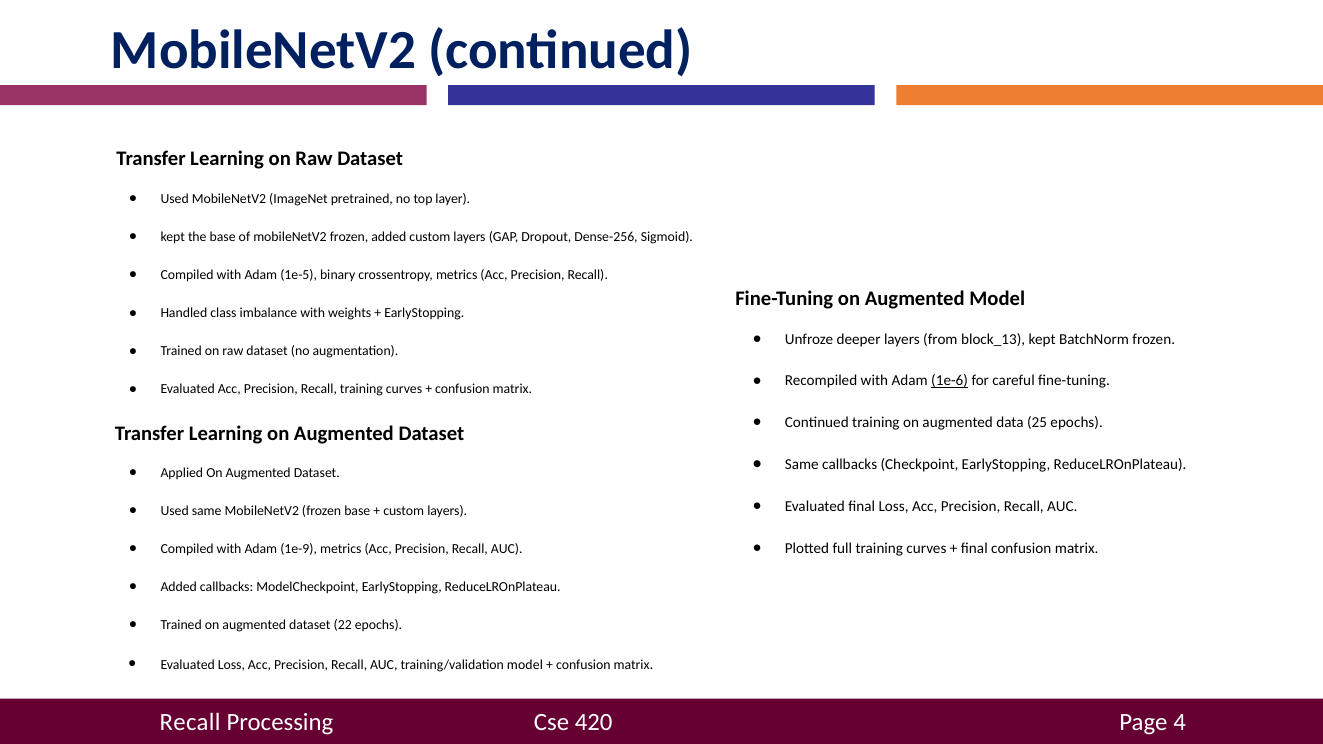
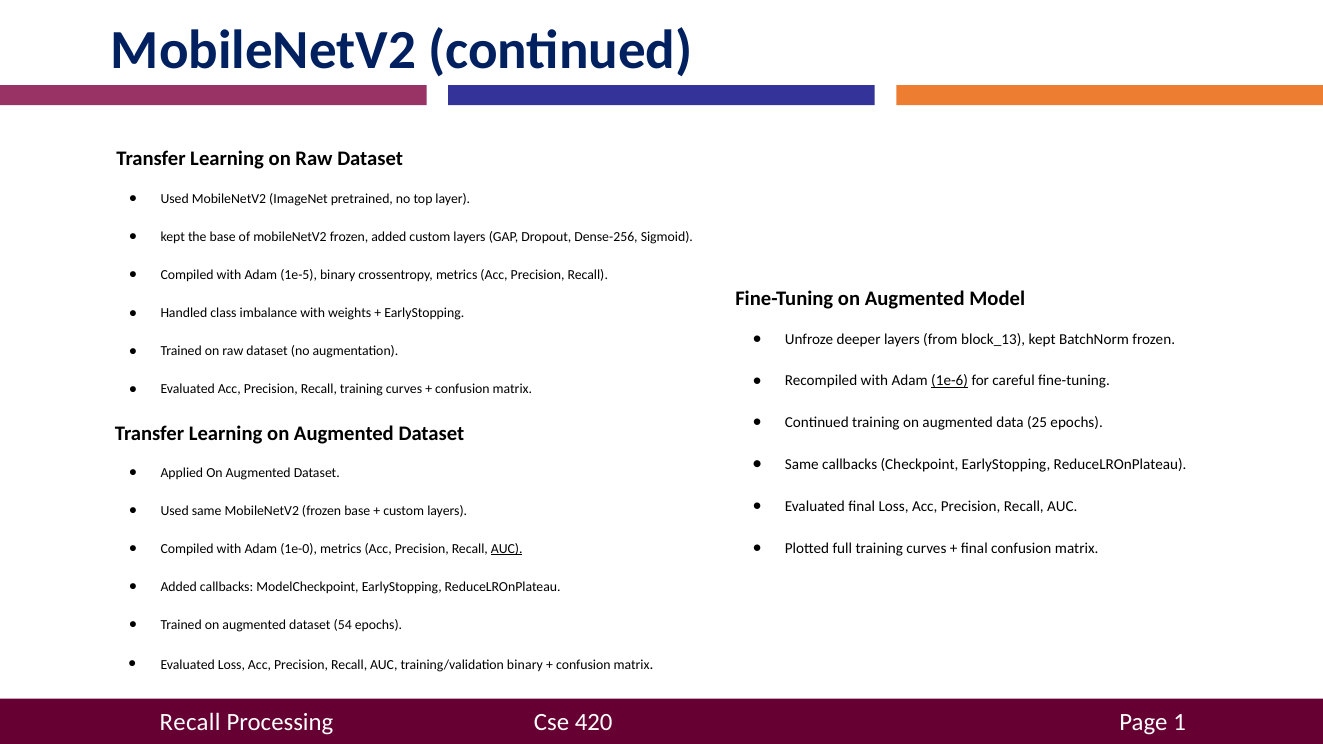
1e-9: 1e-9 -> 1e-0
AUC at (507, 549) underline: none -> present
22: 22 -> 54
training/validation model: model -> binary
4: 4 -> 1
